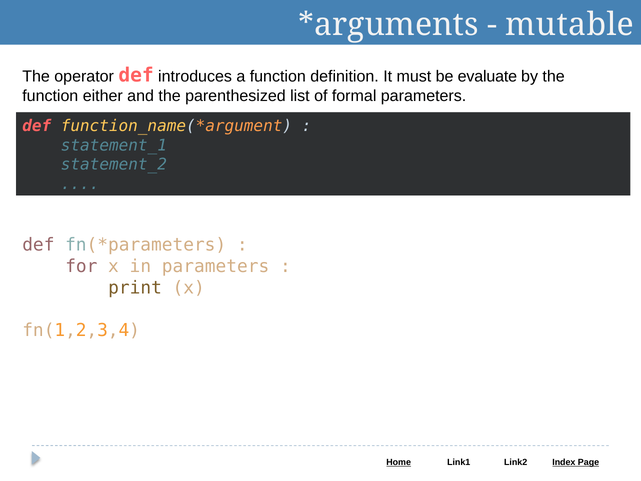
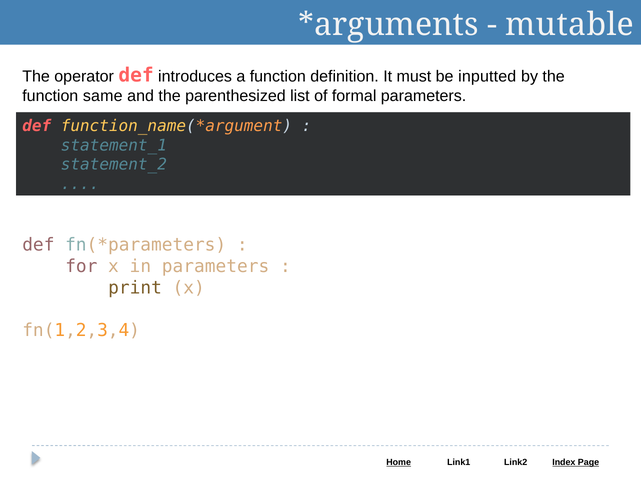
evaluate: evaluate -> inputted
either: either -> same
